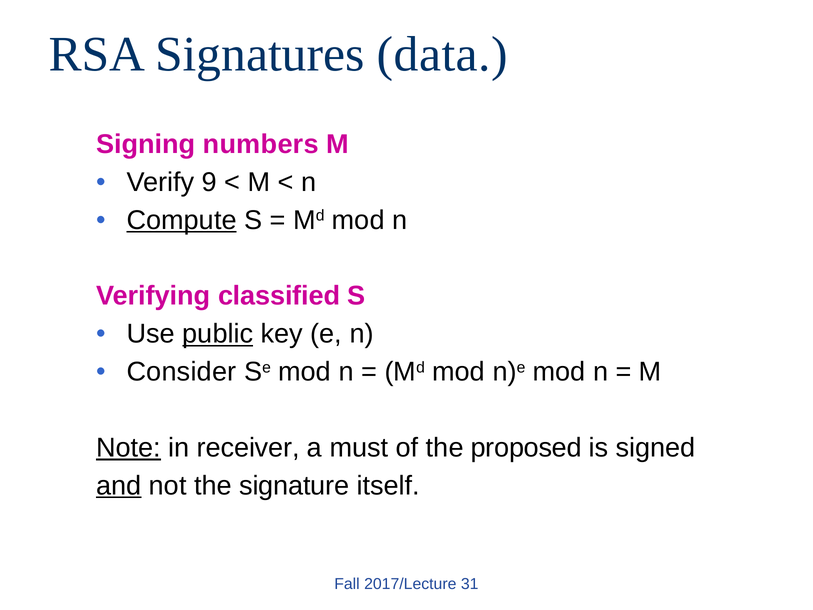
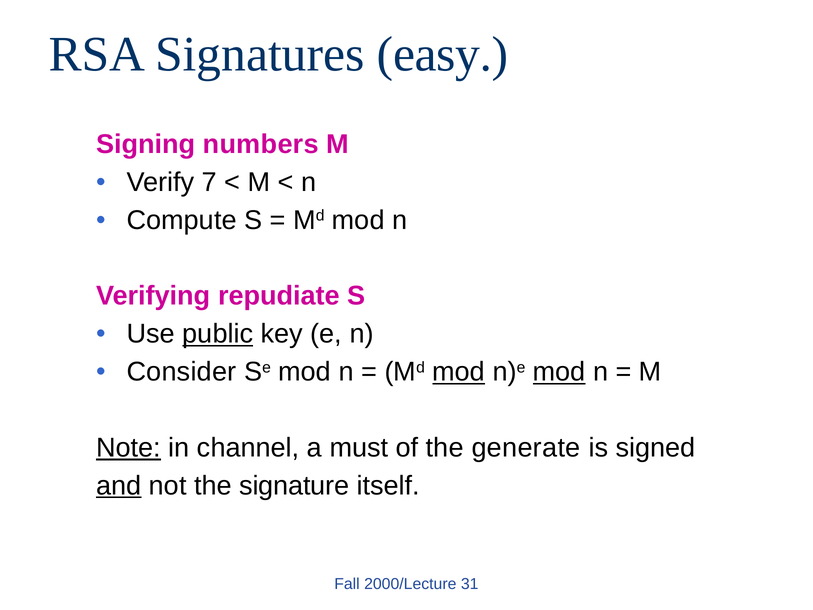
data: data -> easy
9: 9 -> 7
Compute underline: present -> none
classified: classified -> repudiate
mod at (459, 372) underline: none -> present
mod at (559, 372) underline: none -> present
receiver: receiver -> channel
proposed: proposed -> generate
2017/Lecture: 2017/Lecture -> 2000/Lecture
